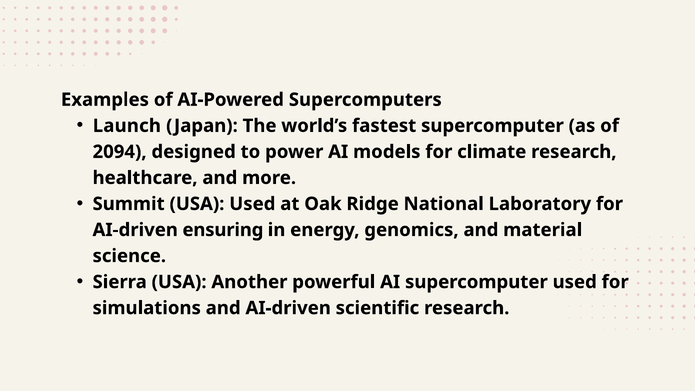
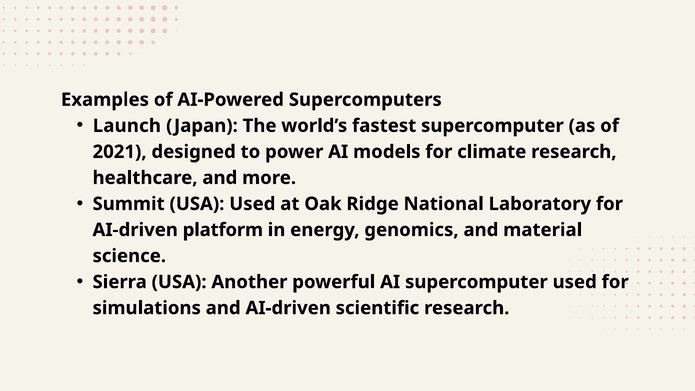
2094: 2094 -> 2021
ensuring: ensuring -> platform
